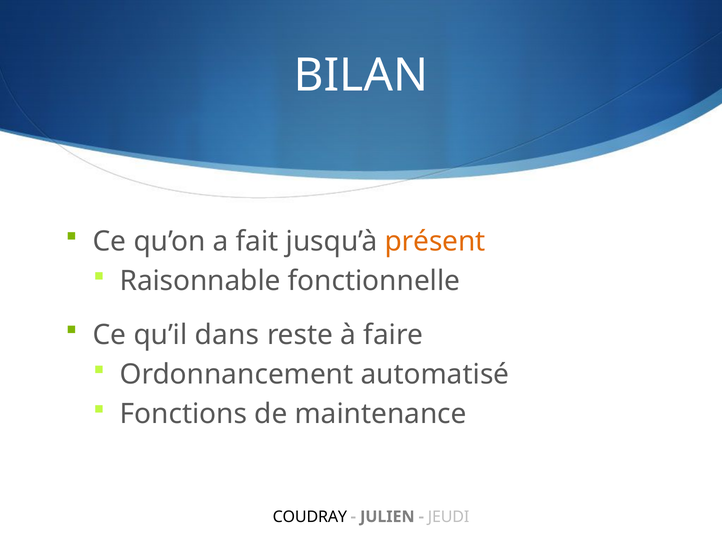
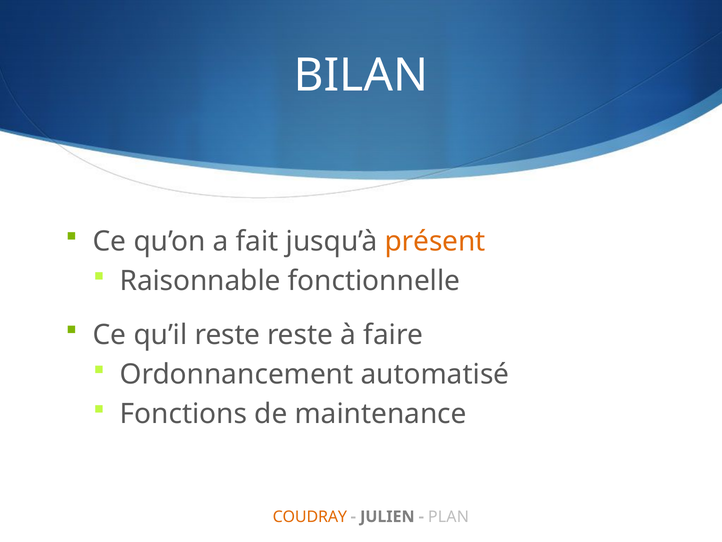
qu’il dans: dans -> reste
COUDRAY colour: black -> orange
JEUDI: JEUDI -> PLAN
